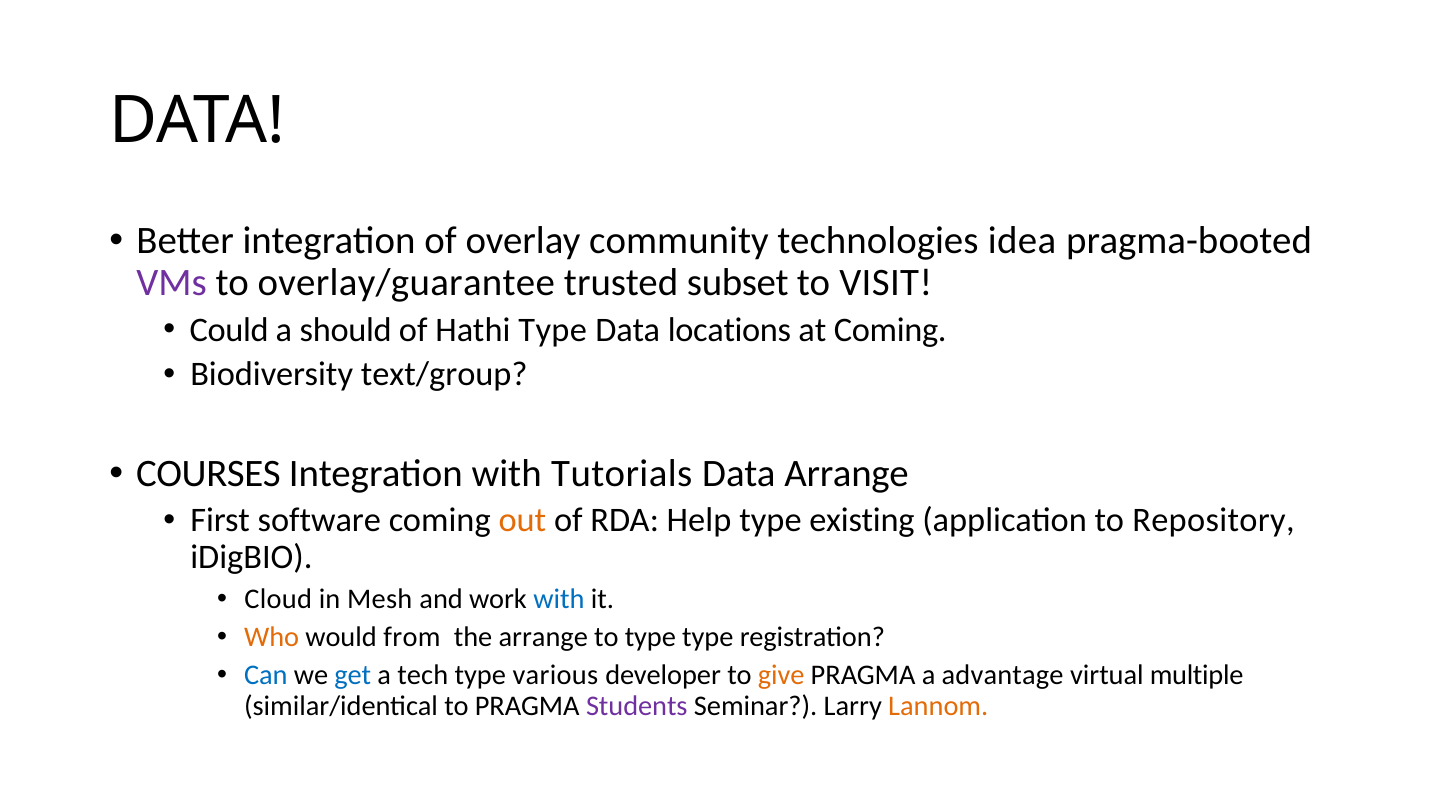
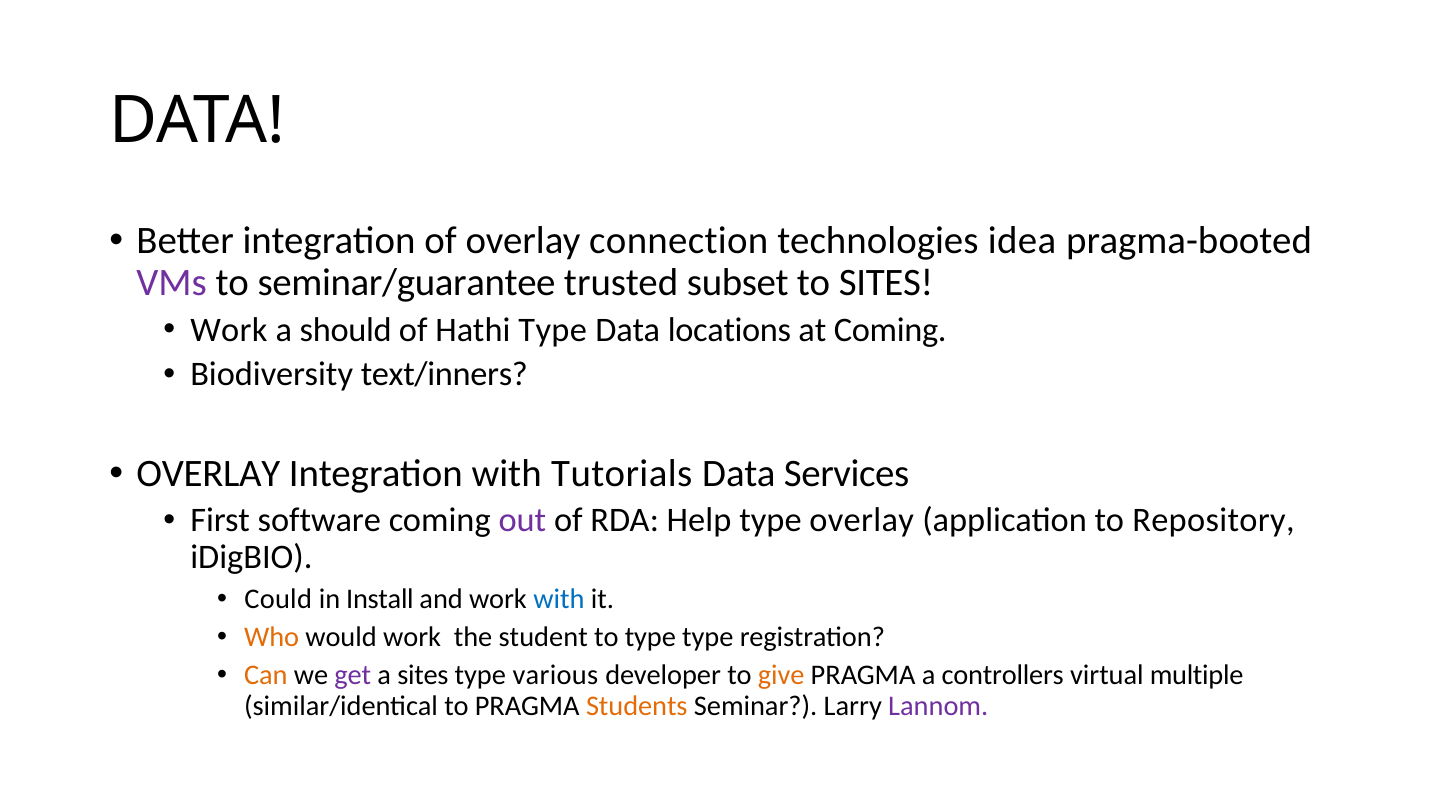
community: community -> connection
overlay/guarantee: overlay/guarantee -> seminar/guarantee
to VISIT: VISIT -> SITES
Could at (229, 330): Could -> Work
text/group: text/group -> text/inners
COURSES at (208, 474): COURSES -> OVERLAY
Data Arrange: Arrange -> Services
out colour: orange -> purple
type existing: existing -> overlay
Cloud: Cloud -> Could
Mesh: Mesh -> Install
would from: from -> work
the arrange: arrange -> student
Can colour: blue -> orange
get colour: blue -> purple
a tech: tech -> sites
advantage: advantage -> controllers
Students colour: purple -> orange
Lannom colour: orange -> purple
